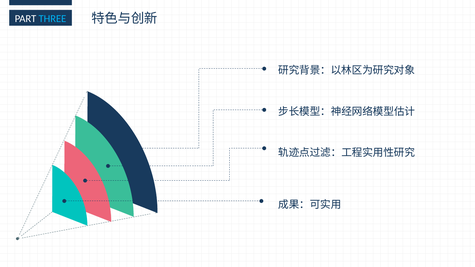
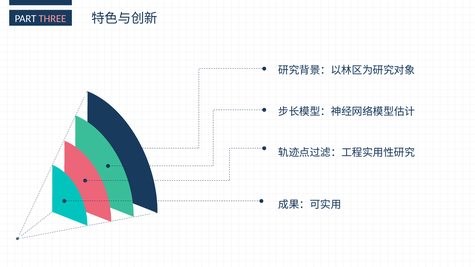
THREE colour: light blue -> pink
